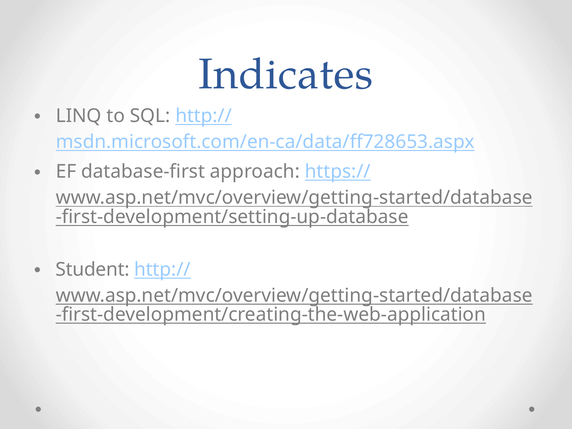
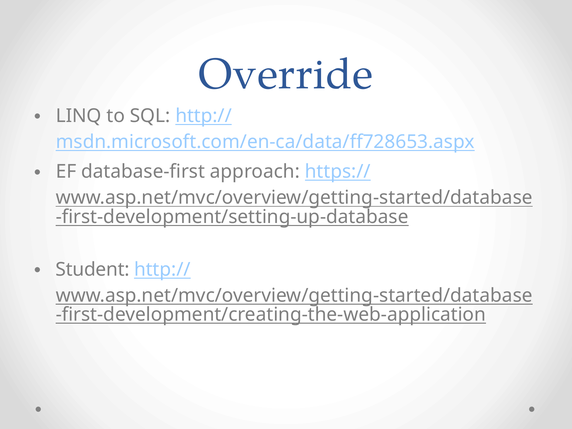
Indicates: Indicates -> Override
